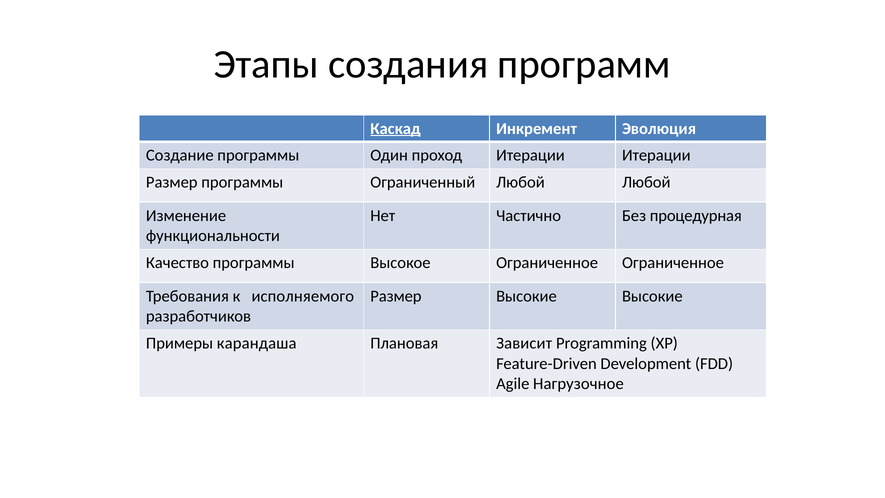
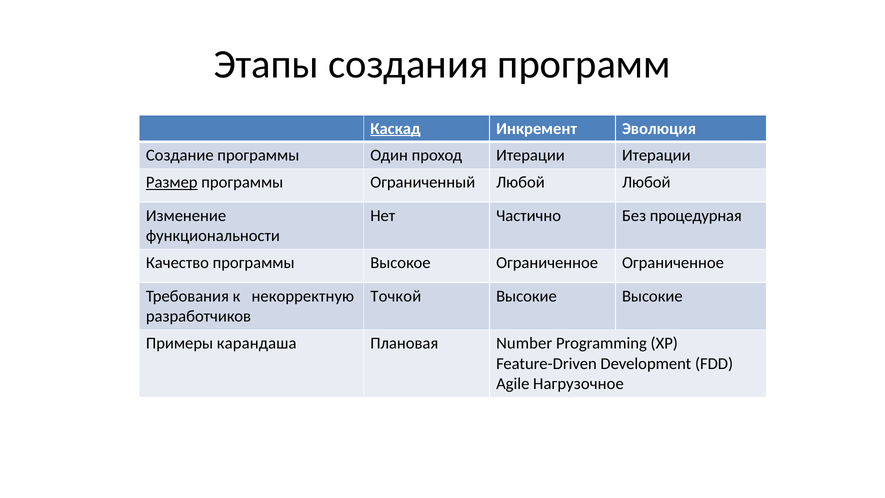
Размер at (172, 182) underline: none -> present
исполняемого: исполняемого -> некорректную
Размер at (396, 296): Размер -> Точкой
Зависит: Зависит -> Number
